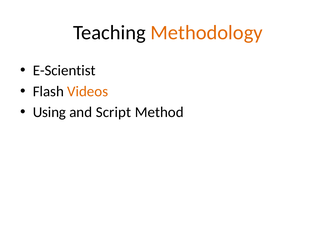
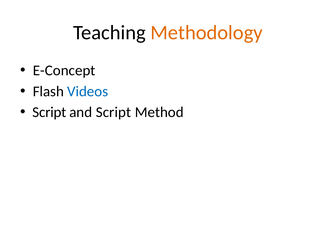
E-Scientist: E-Scientist -> E-Concept
Videos colour: orange -> blue
Using at (49, 112): Using -> Script
